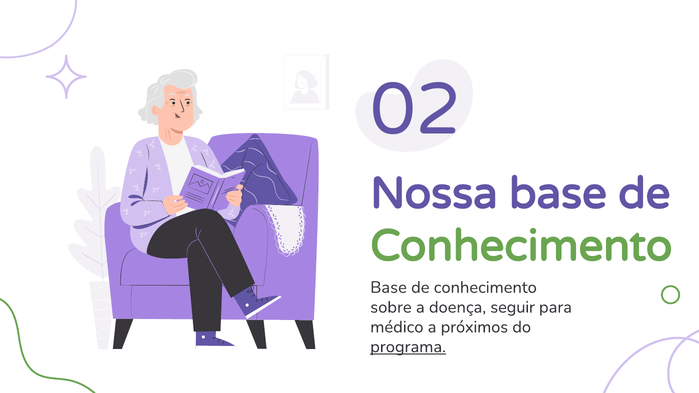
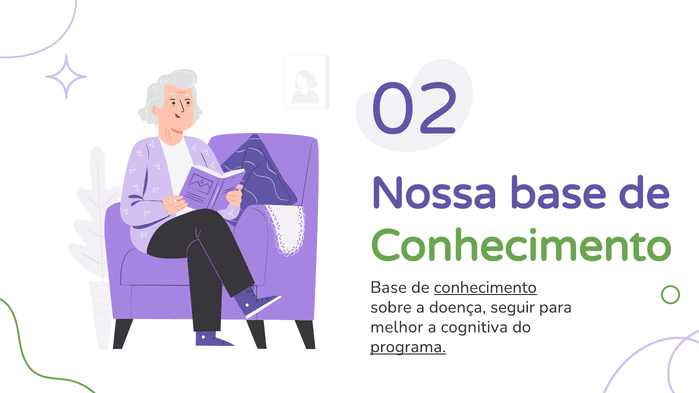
conhecimento at (485, 288) underline: none -> present
médico: médico -> melhor
próximos: próximos -> cognitiva
